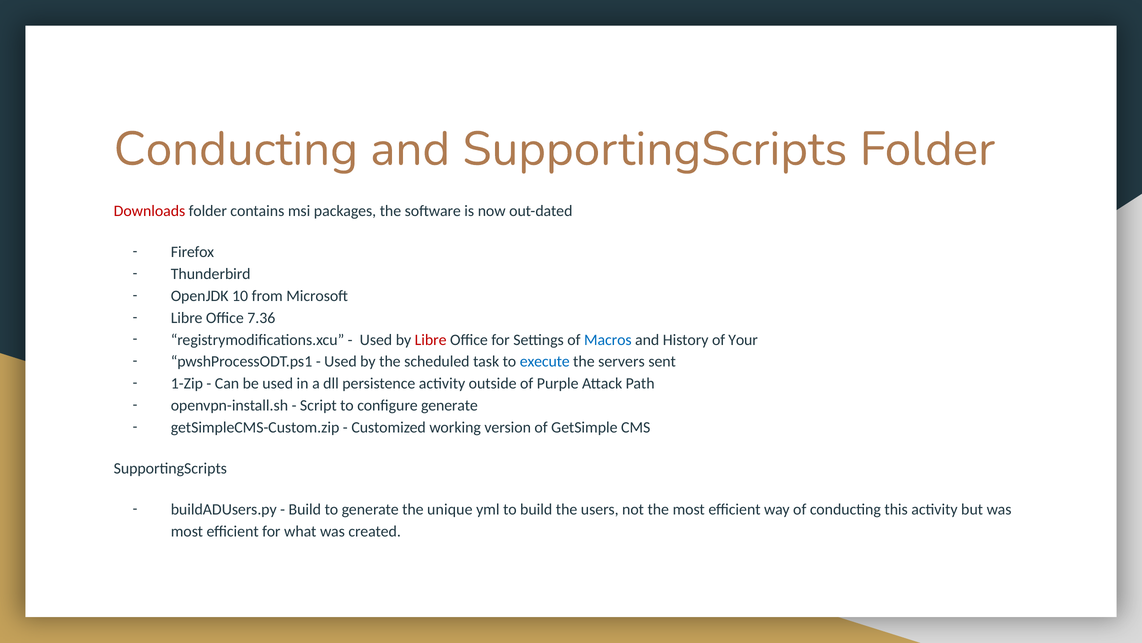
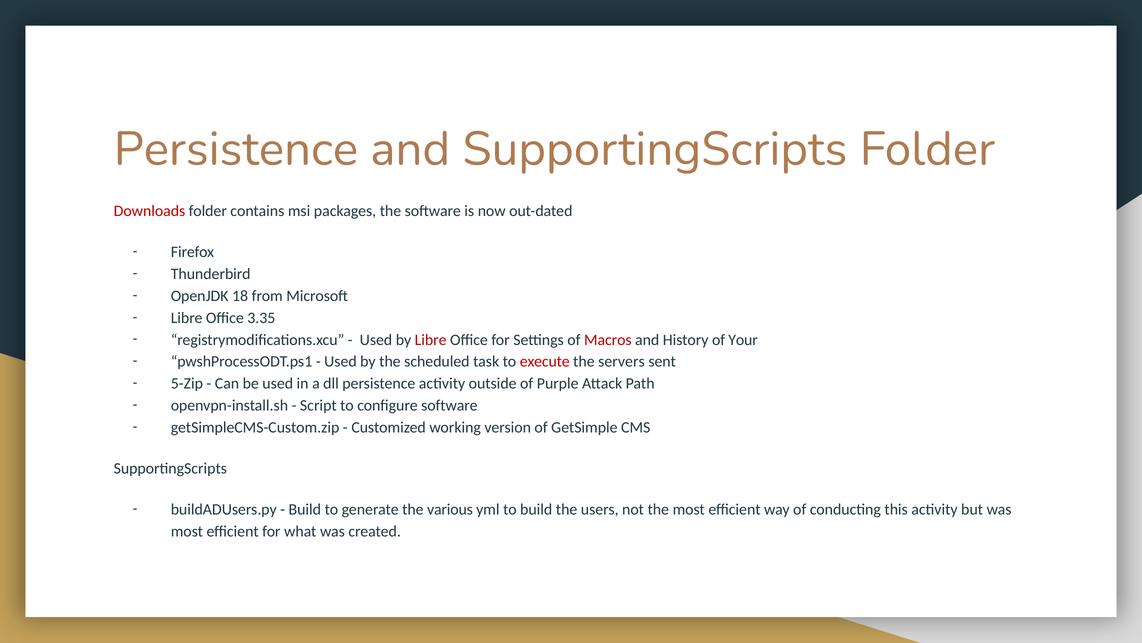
Conducting at (236, 149): Conducting -> Persistence
10: 10 -> 18
7.36: 7.36 -> 3.35
Macros colour: blue -> red
execute colour: blue -> red
1-Zip: 1-Zip -> 5-Zip
configure generate: generate -> software
unique: unique -> various
